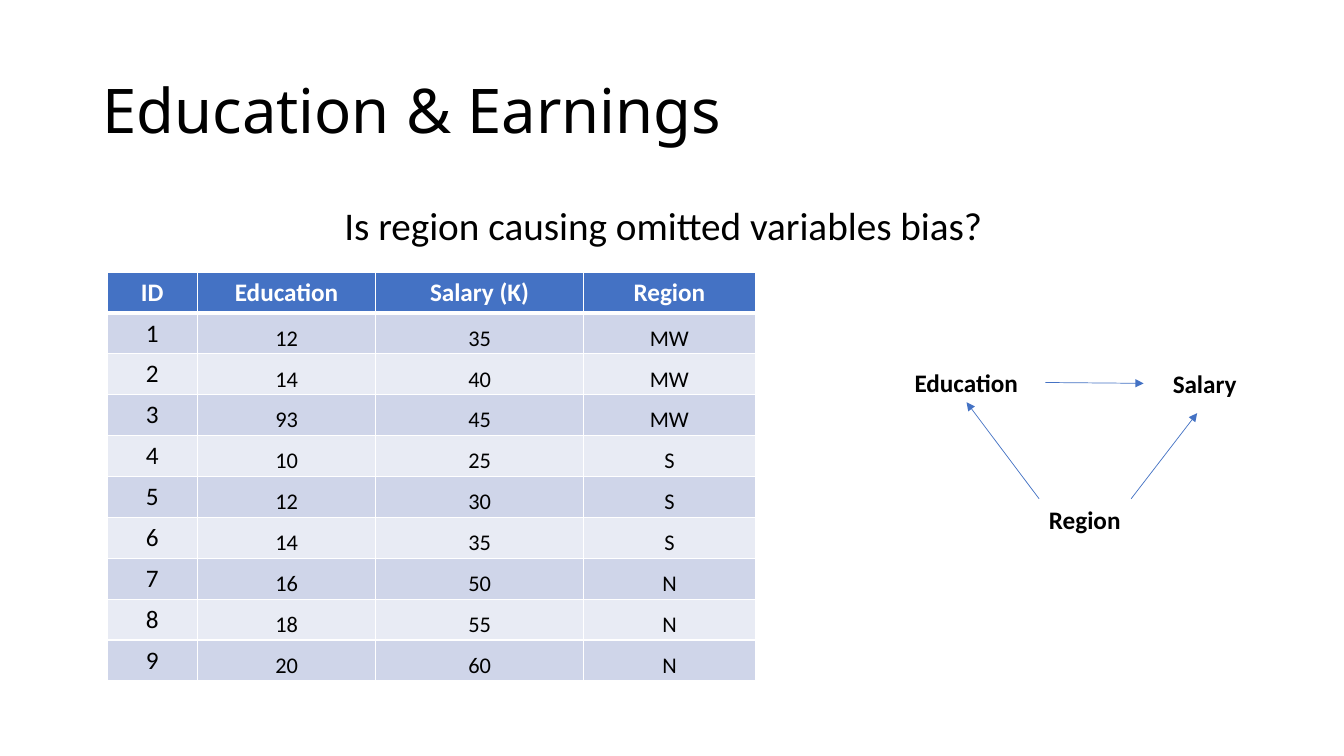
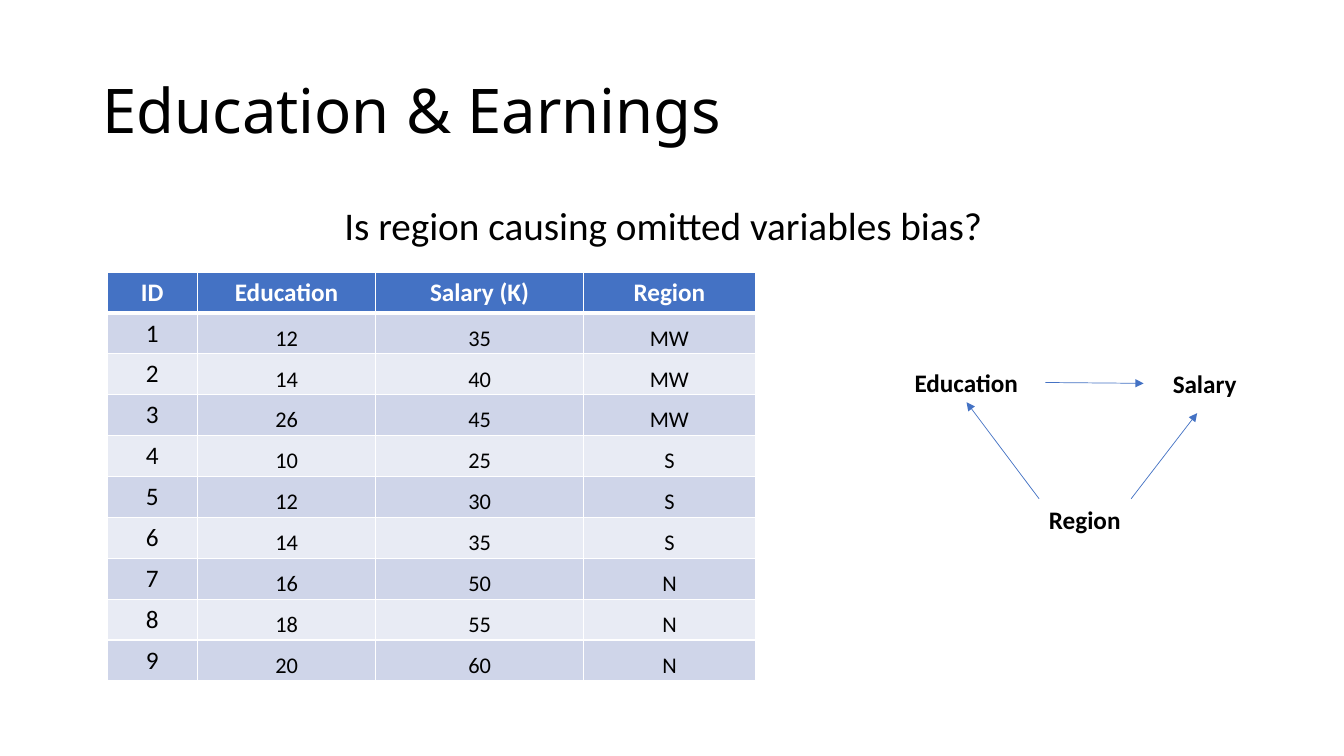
93: 93 -> 26
